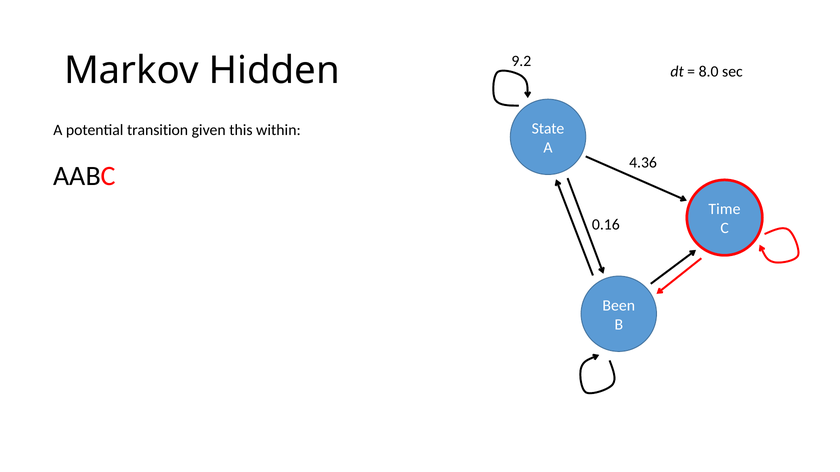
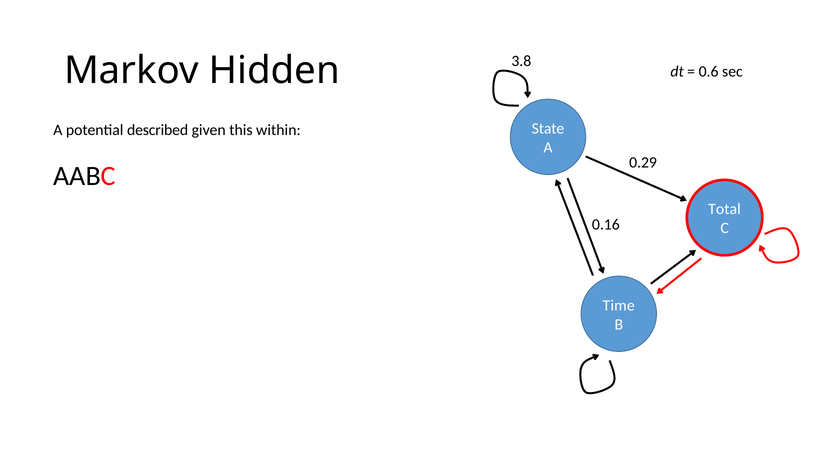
9.2: 9.2 -> 3.8
8.0: 8.0 -> 0.6
transition: transition -> described
4.36: 4.36 -> 0.29
Time: Time -> Total
Been: Been -> Time
